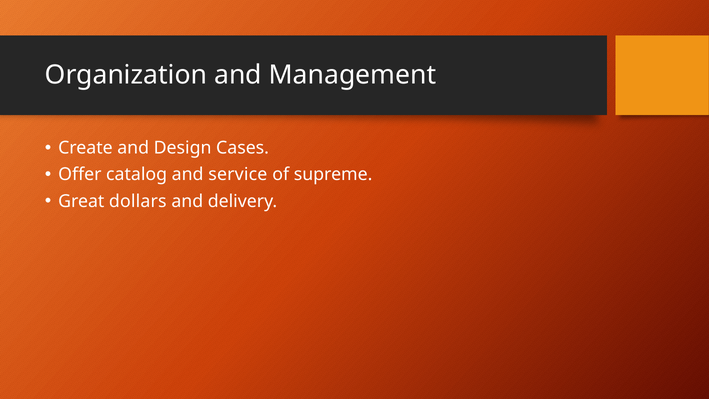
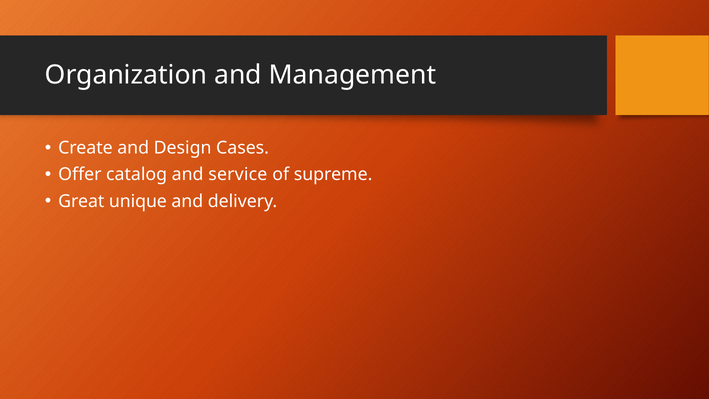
dollars: dollars -> unique
